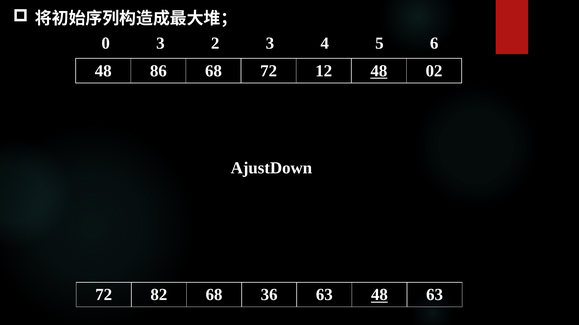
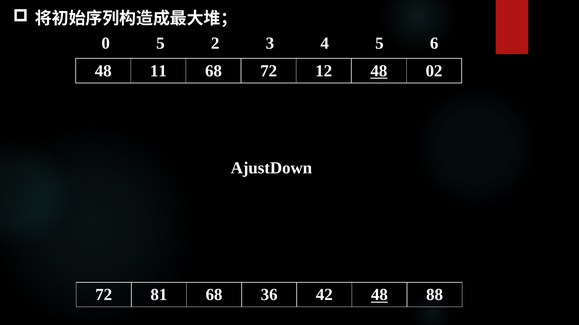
0 3: 3 -> 5
86: 86 -> 11
82: 82 -> 81
36 63: 63 -> 42
48 63: 63 -> 88
